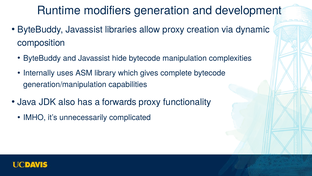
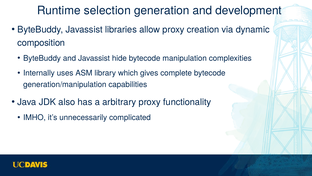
modifiers: modifiers -> selection
forwards: forwards -> arbitrary
